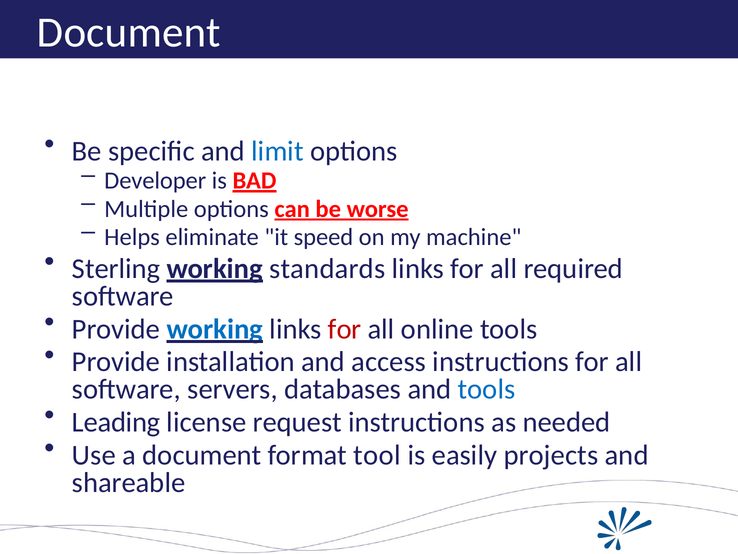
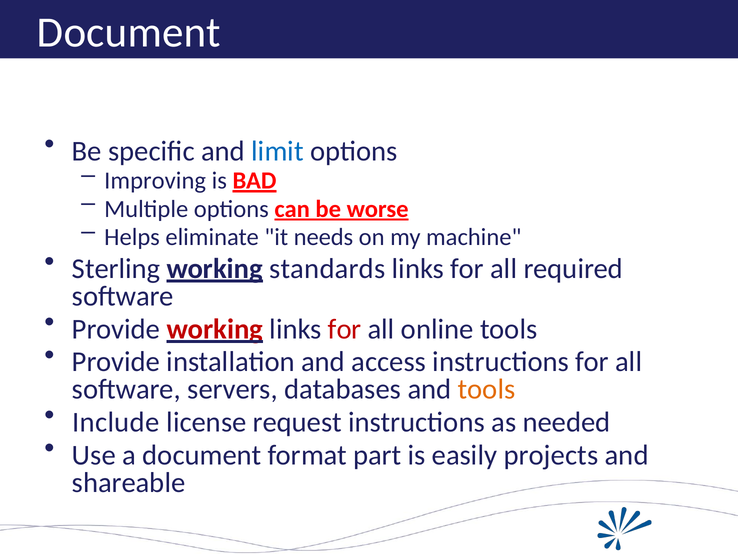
Developer: Developer -> Improving
speed: speed -> needs
working at (215, 329) colour: blue -> red
tools at (487, 389) colour: blue -> orange
Leading: Leading -> Include
tool: tool -> part
